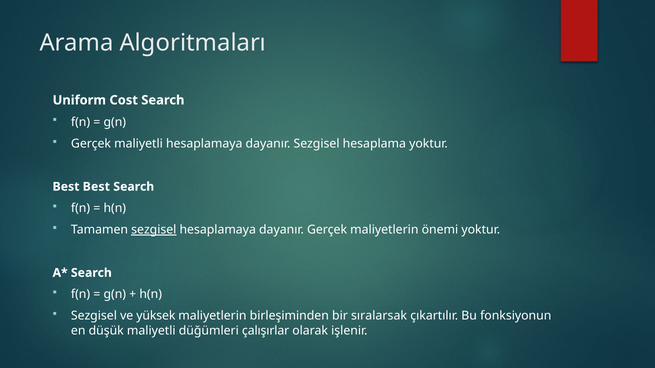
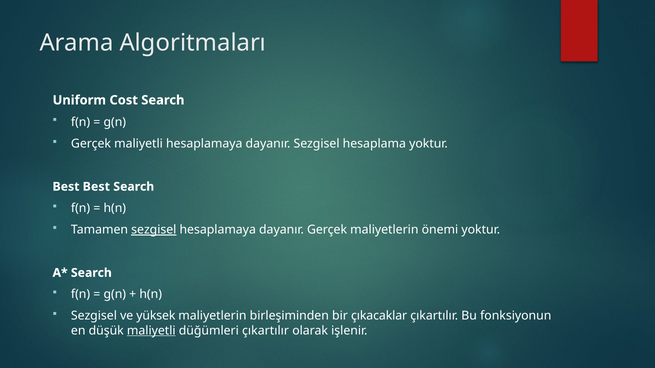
sıralarsak: sıralarsak -> çıkacaklar
maliyetli at (151, 331) underline: none -> present
düğümleri çalışırlar: çalışırlar -> çıkartılır
